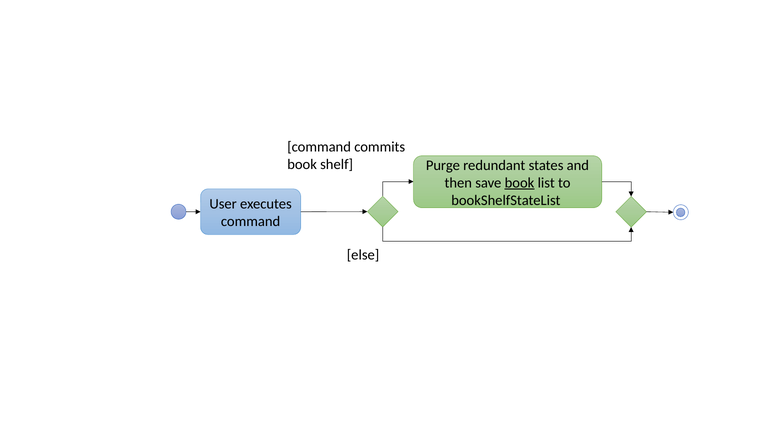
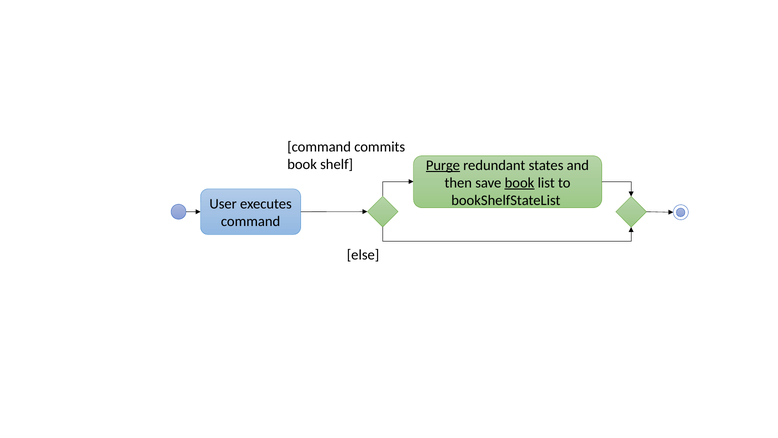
Purge underline: none -> present
